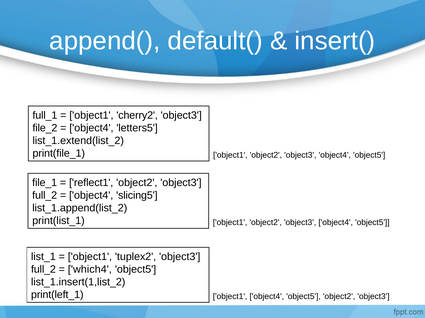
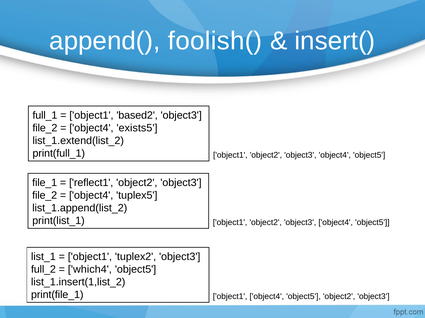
default(: default( -> foolish(
cherry2: cherry2 -> based2
letters5: letters5 -> exists5
print(file_1: print(file_1 -> print(full_1
full_2 at (45, 196): full_2 -> file_2
slicing5: slicing5 -> tuplex5
print(left_1: print(left_1 -> print(file_1
